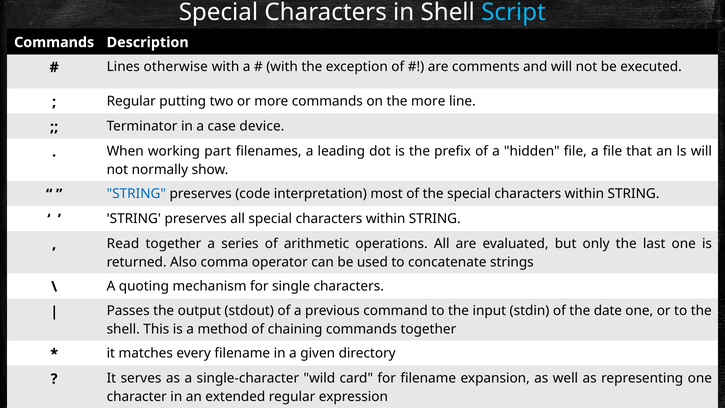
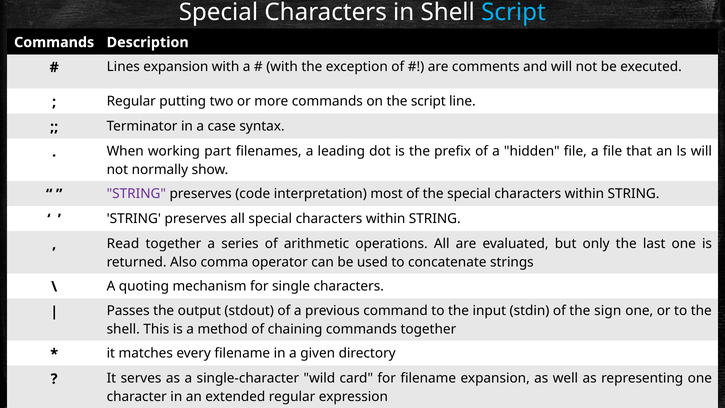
Lines otherwise: otherwise -> expansion
the more: more -> script
device: device -> syntax
STRING at (136, 194) colour: blue -> purple
date: date -> sign
